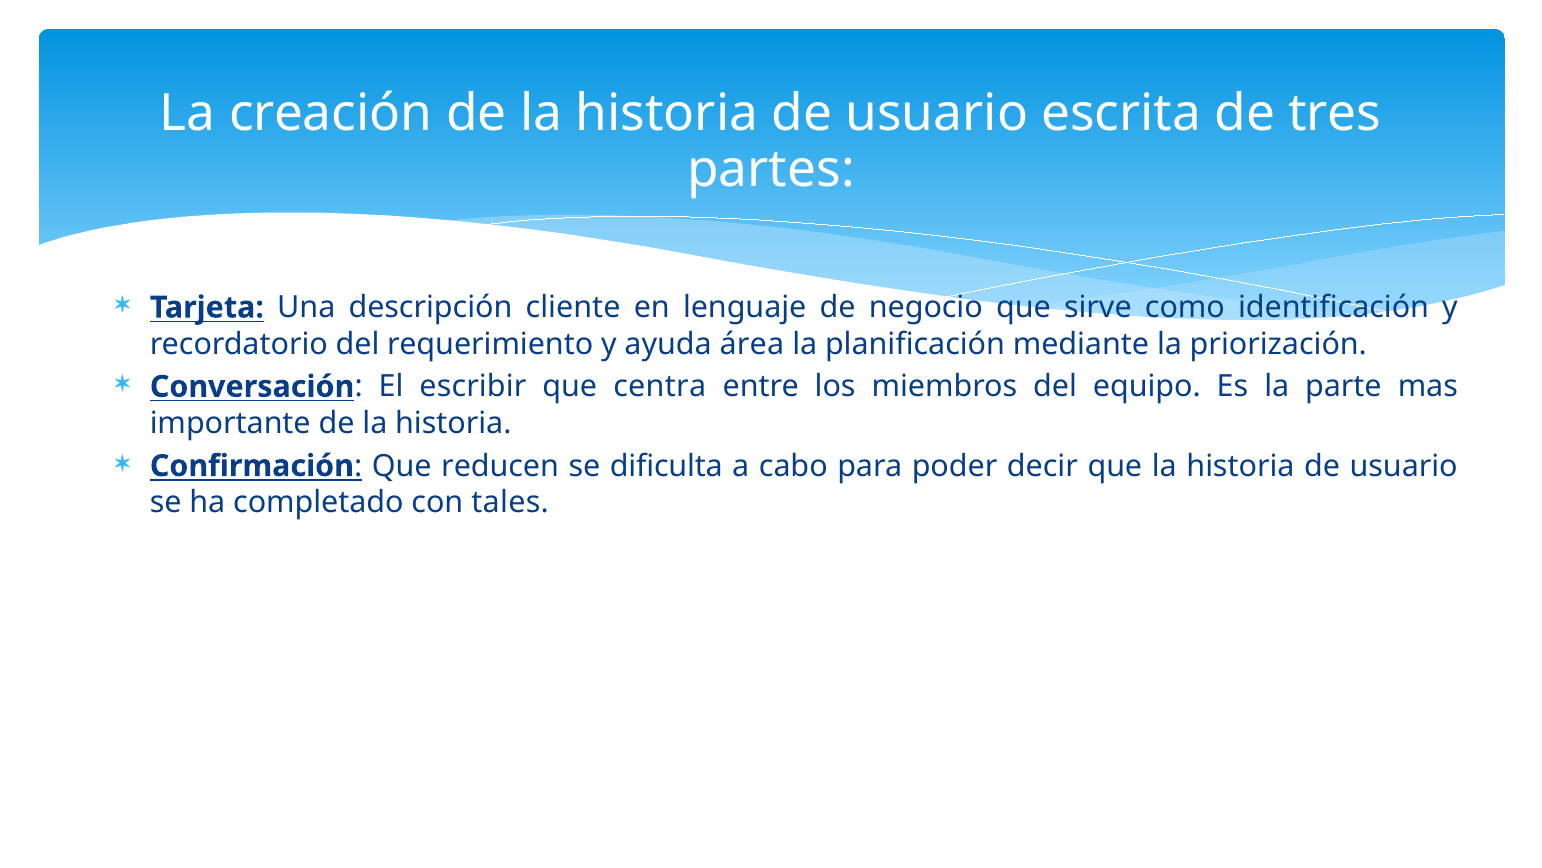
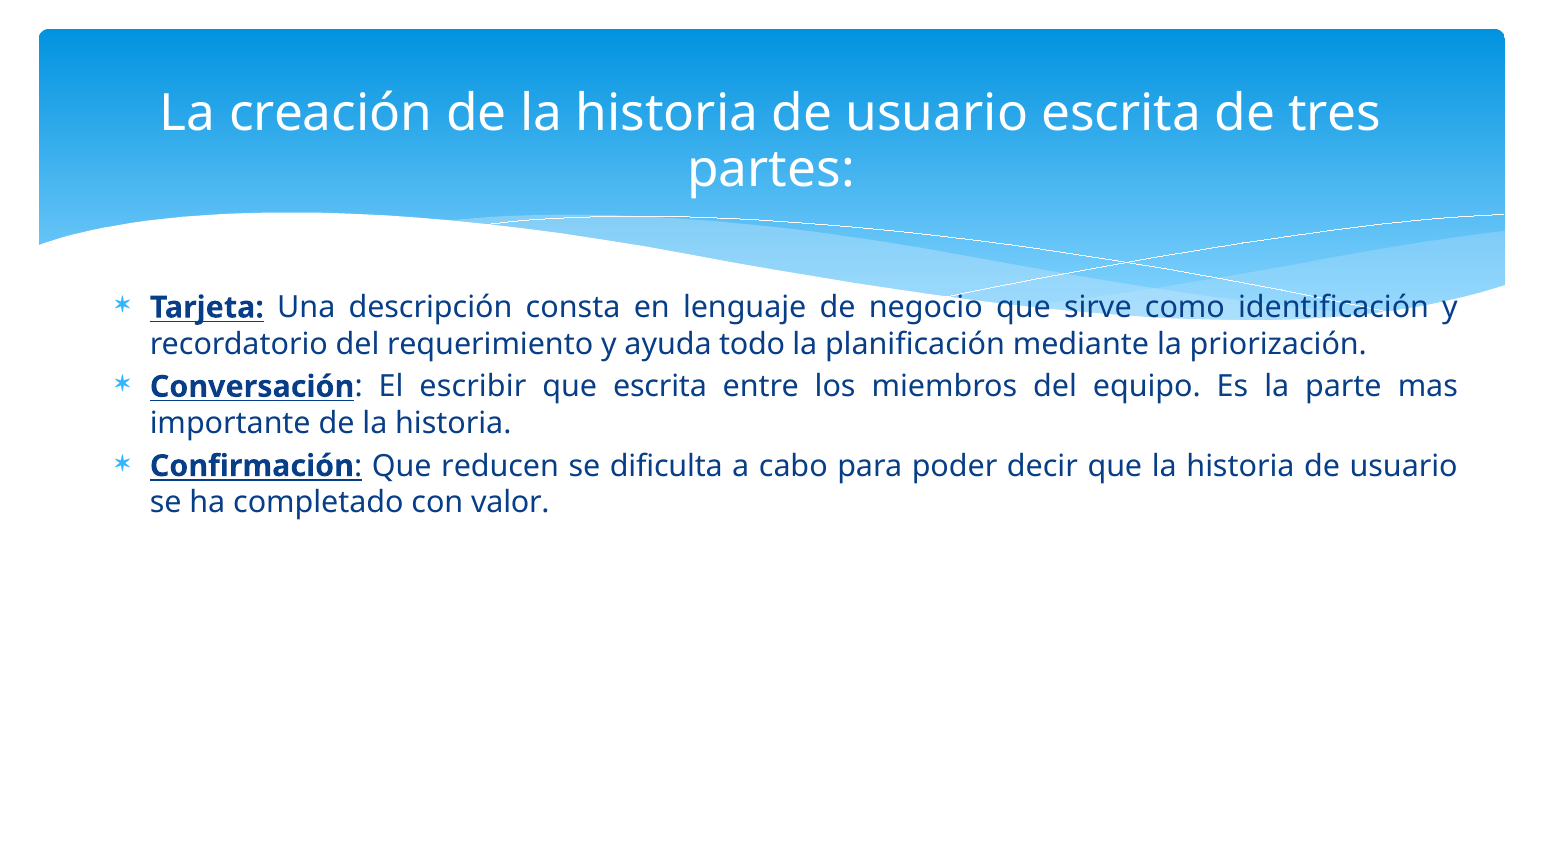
cliente: cliente -> consta
área: área -> todo
que centra: centra -> escrita
tales: tales -> valor
